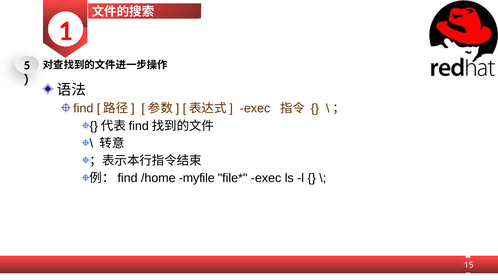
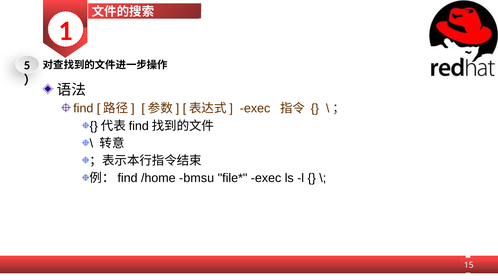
myfile: myfile -> bmsu
